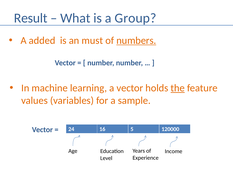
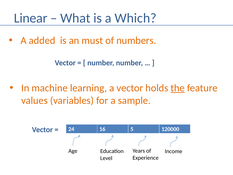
Result: Result -> Linear
Group: Group -> Which
numbers underline: present -> none
